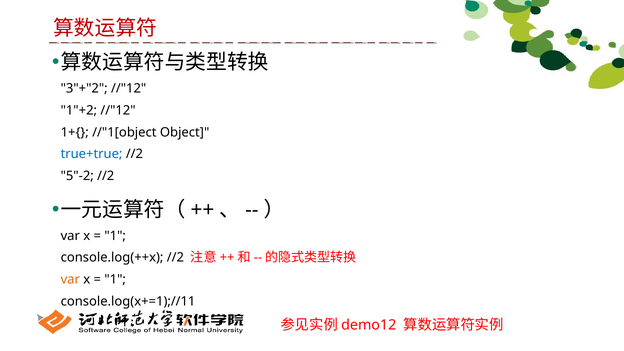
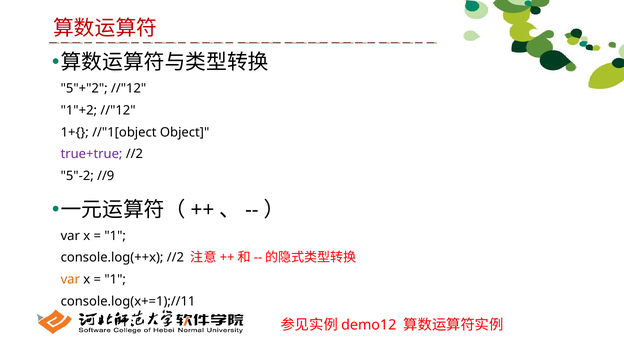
3"+"2: 3"+"2 -> 5"+"2
true+true colour: blue -> purple
5"-2 //2: //2 -> //9
